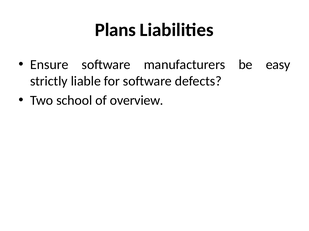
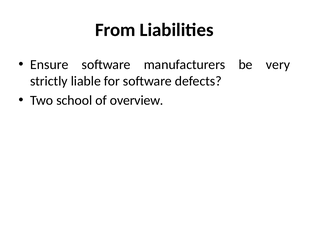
Plans: Plans -> From
easy: easy -> very
